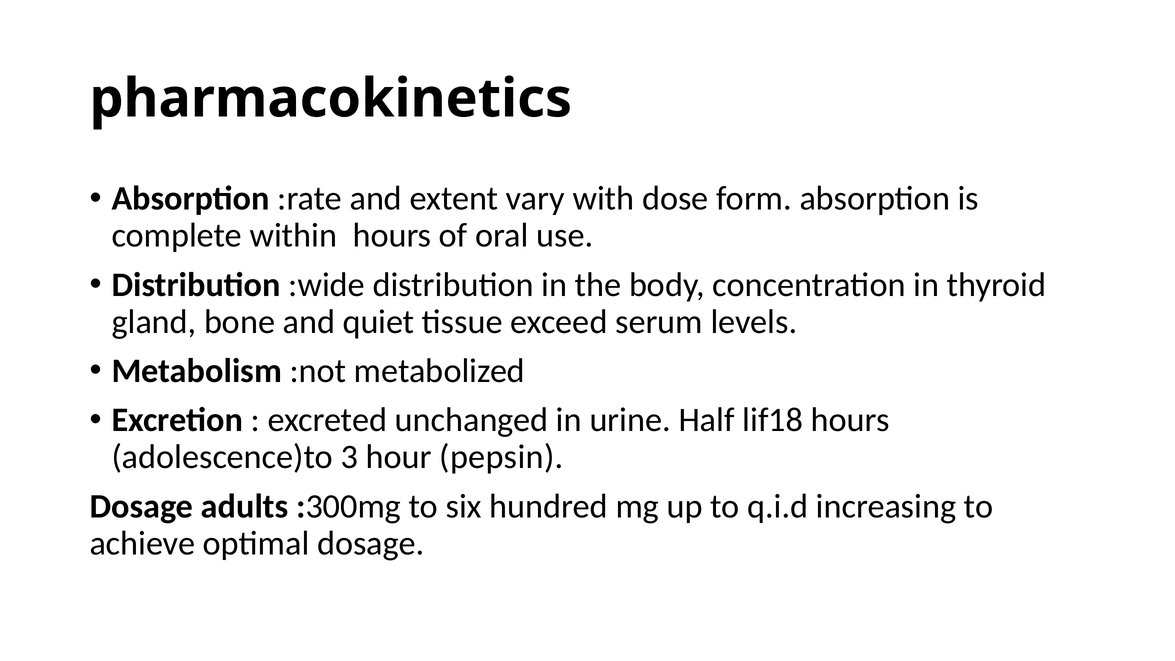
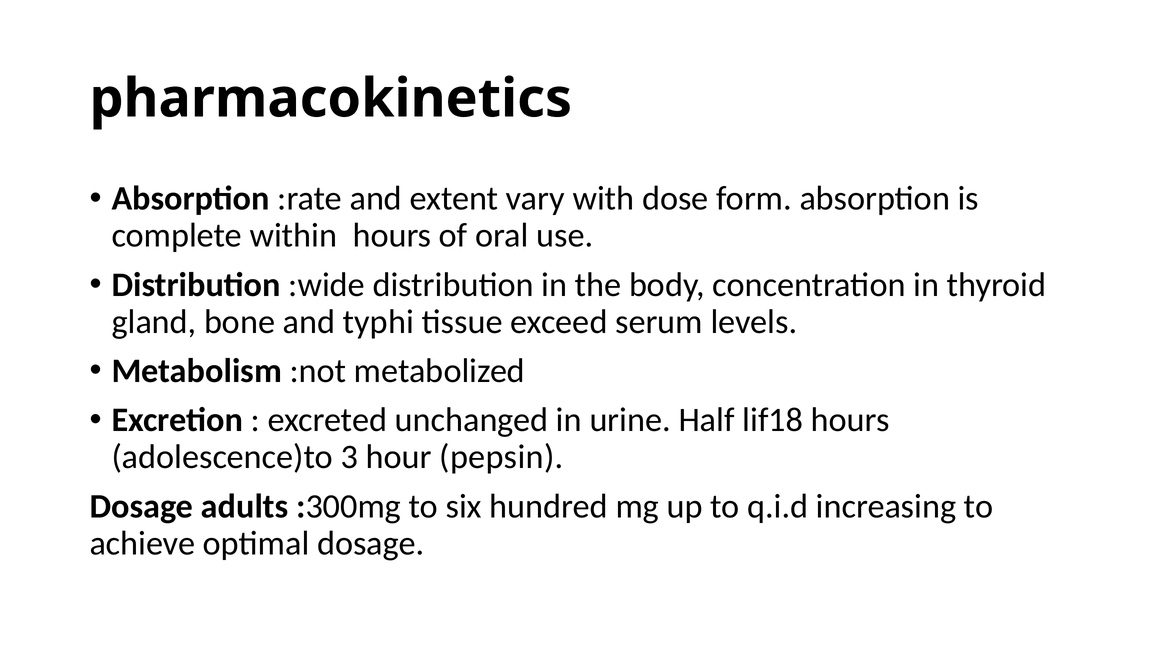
quiet: quiet -> typhi
